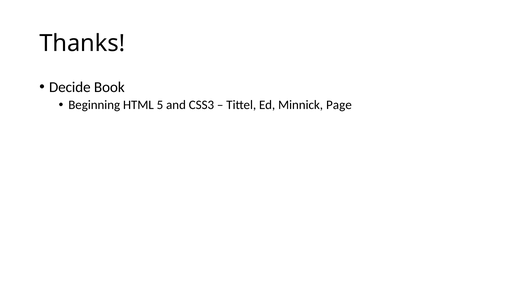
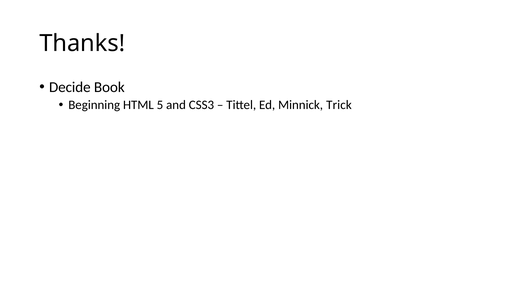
Page: Page -> Trick
